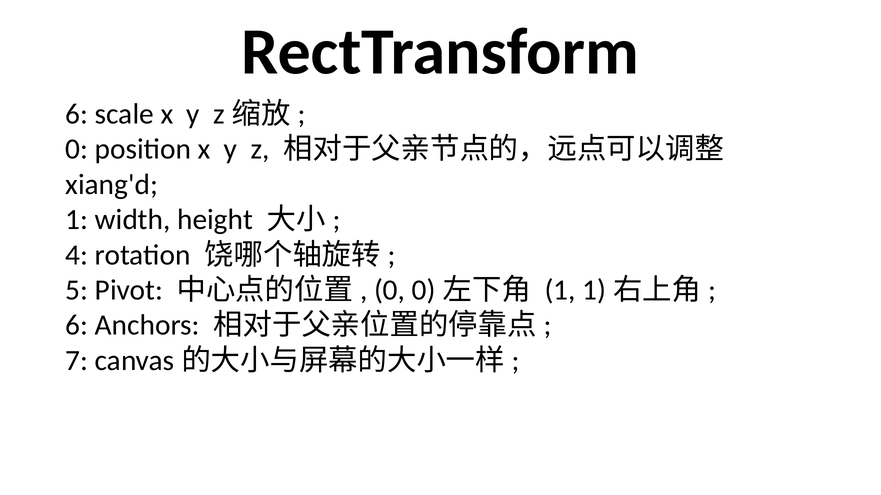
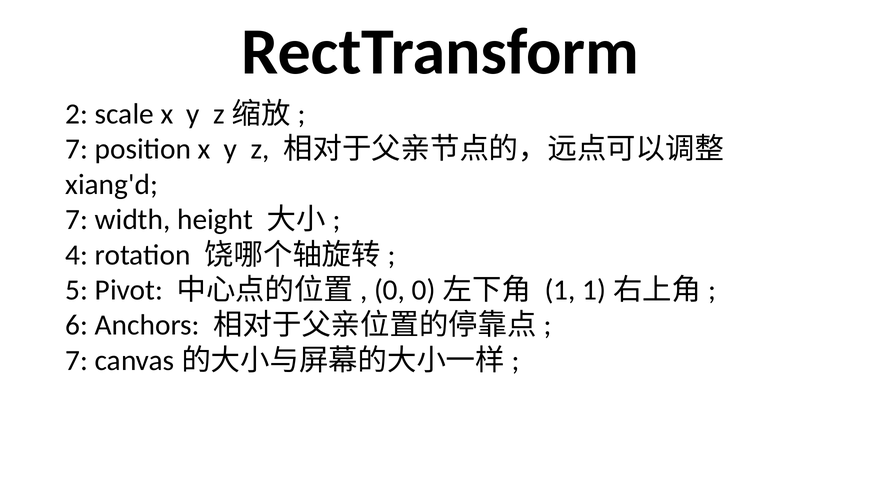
6 at (77, 114): 6 -> 2
0 at (77, 149): 0 -> 7
1 at (77, 220): 1 -> 7
